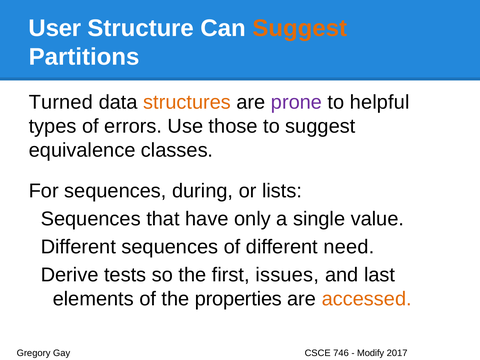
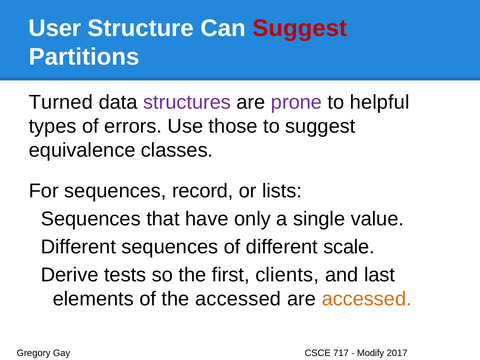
Suggest at (300, 28) colour: orange -> red
structures colour: orange -> purple
during: during -> record
need: need -> scale
issues: issues -> clients
the properties: properties -> accessed
746: 746 -> 717
